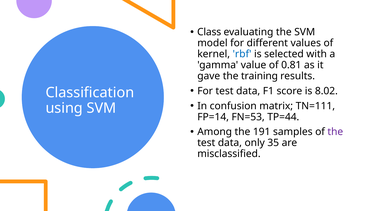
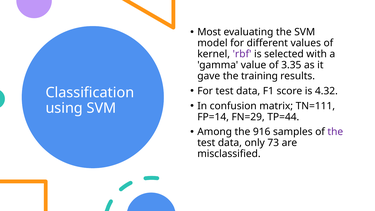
Class: Class -> Most
rbf colour: blue -> purple
0.81: 0.81 -> 3.35
8.02: 8.02 -> 4.32
FN=53: FN=53 -> FN=29
191: 191 -> 916
35: 35 -> 73
